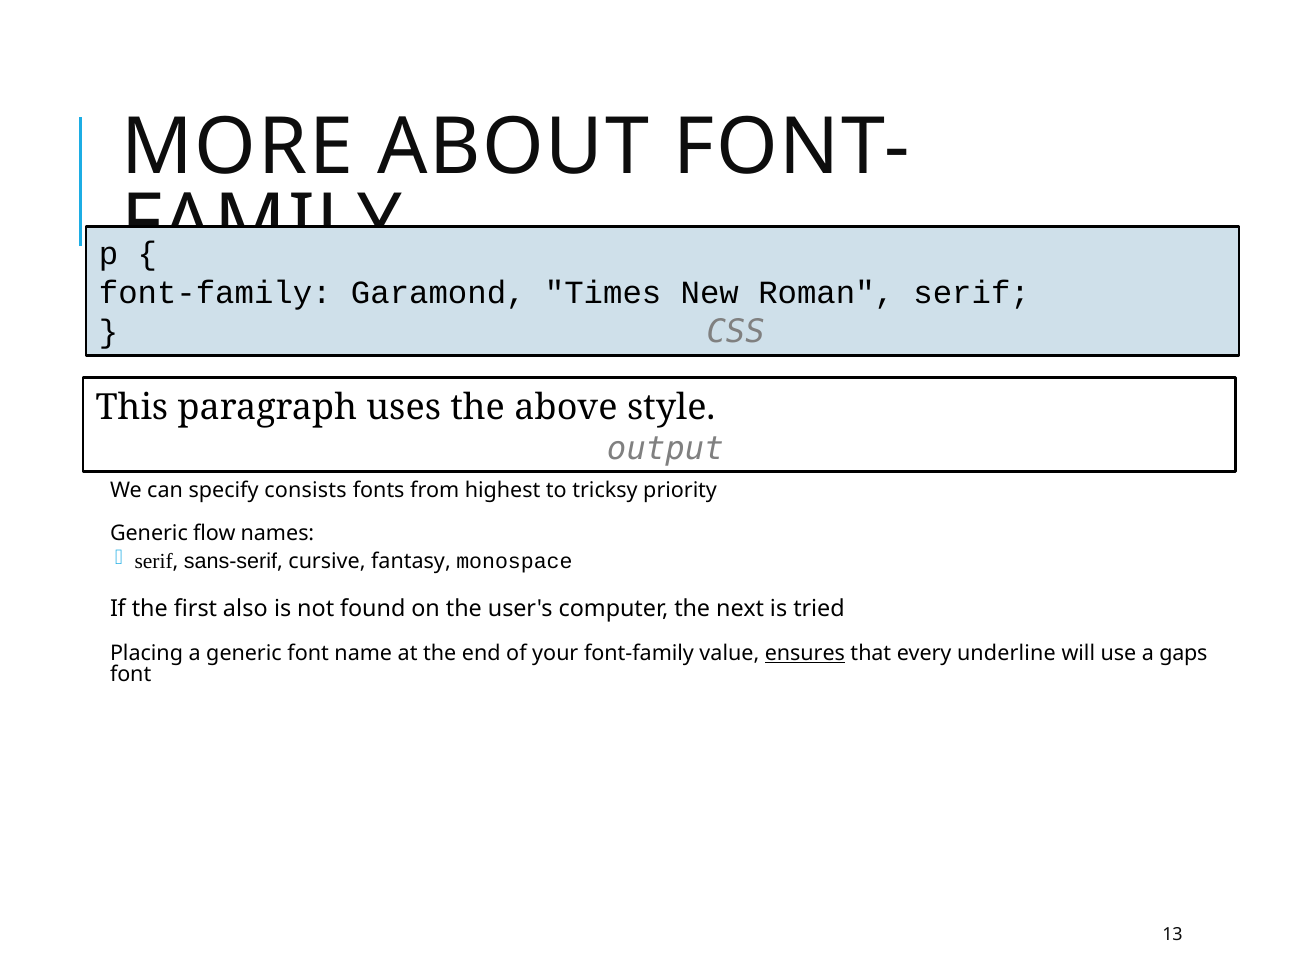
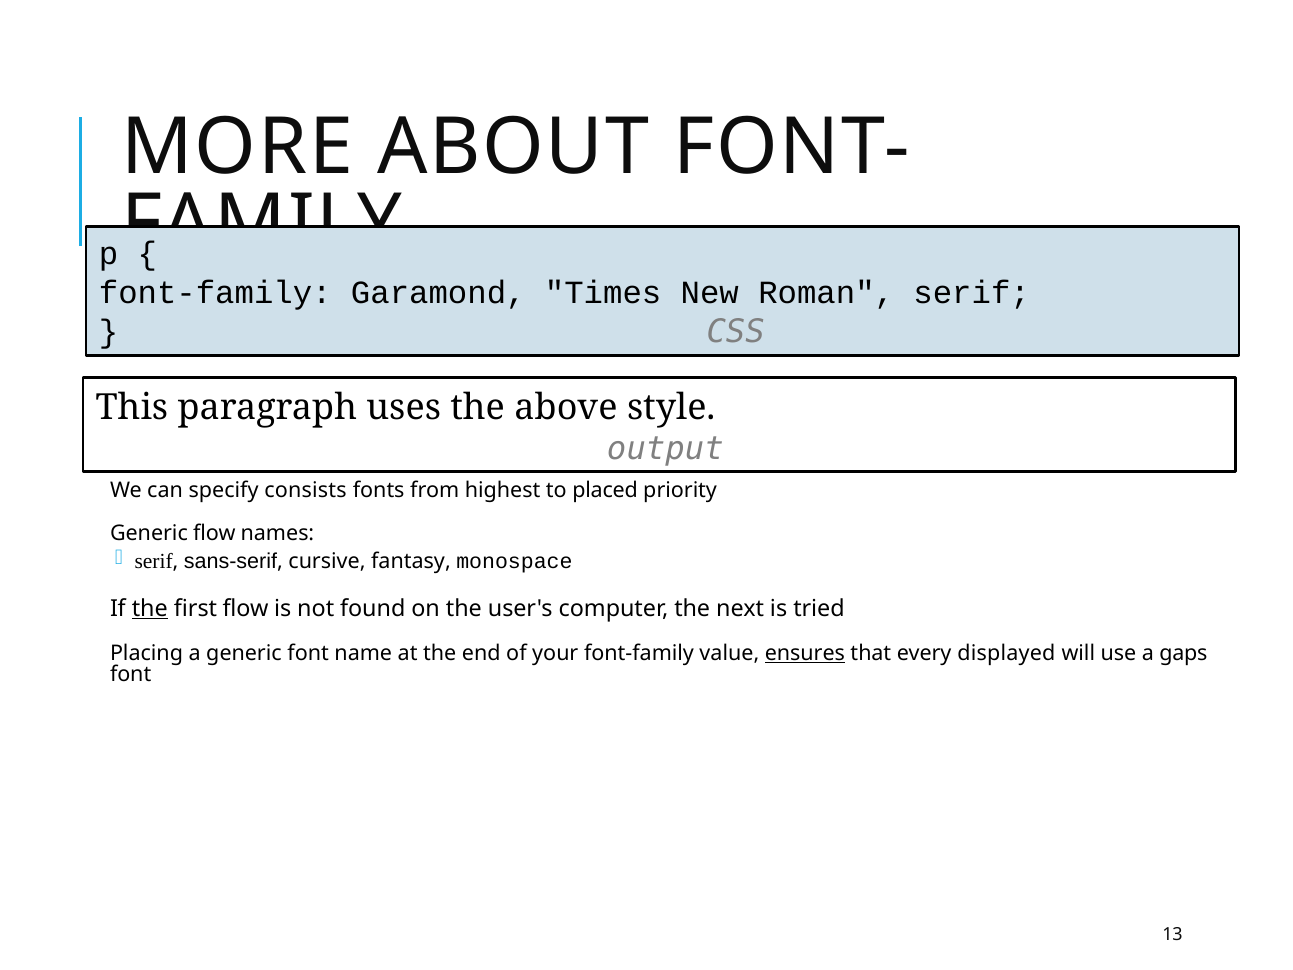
tricksy: tricksy -> placed
the at (150, 609) underline: none -> present
first also: also -> flow
underline: underline -> displayed
